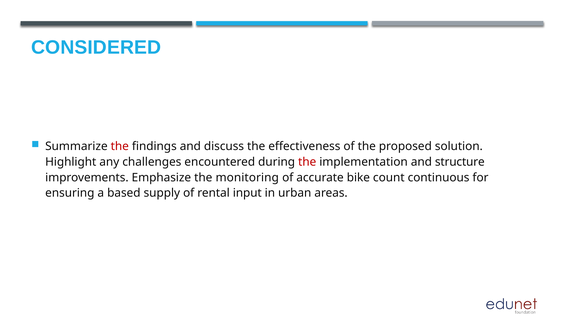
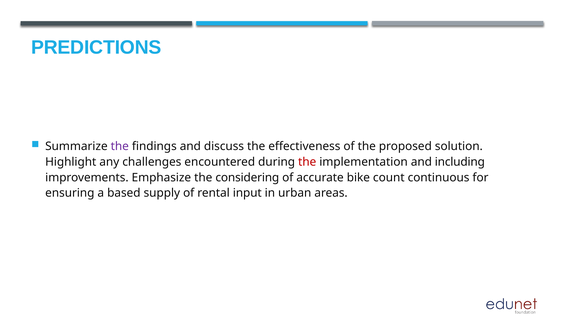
CONSIDERED: CONSIDERED -> PREDICTIONS
the at (120, 147) colour: red -> purple
structure: structure -> including
monitoring: monitoring -> considering
